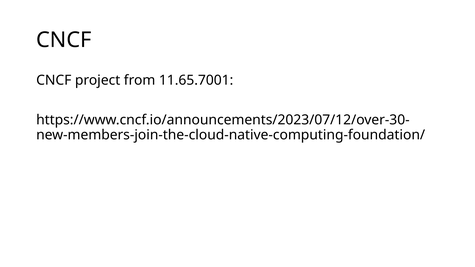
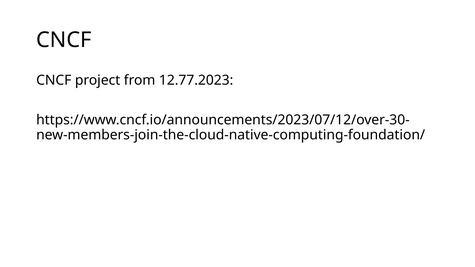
11.65.7001: 11.65.7001 -> 12.77.2023
